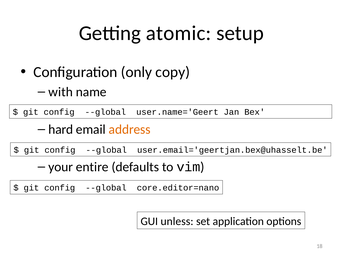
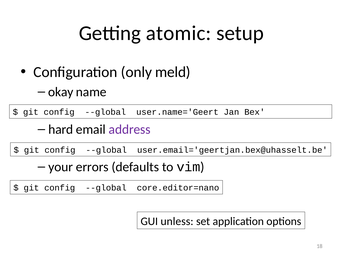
copy: copy -> meld
with: with -> okay
address colour: orange -> purple
entire: entire -> errors
